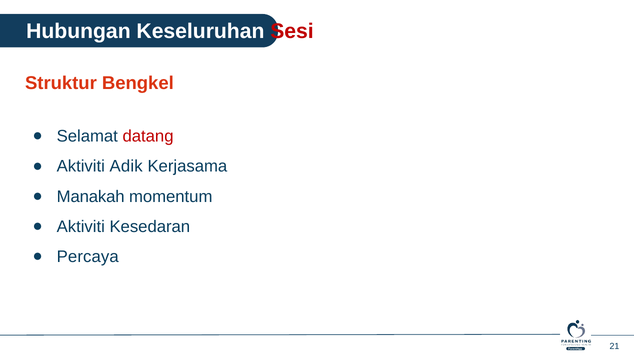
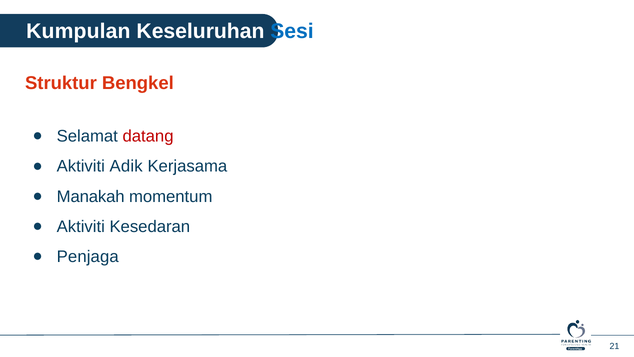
Hubungan: Hubungan -> Kumpulan
Sesi colour: red -> blue
Percaya: Percaya -> Penjaga
